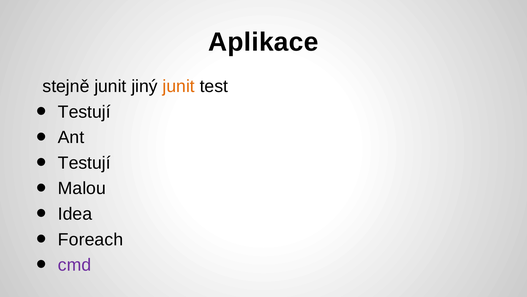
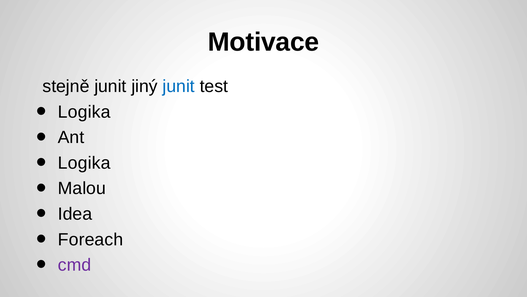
Aplikace: Aplikace -> Motivace
junit at (179, 86) colour: orange -> blue
Testují at (84, 112): Testují -> Logika
Testují at (84, 163): Testují -> Logika
